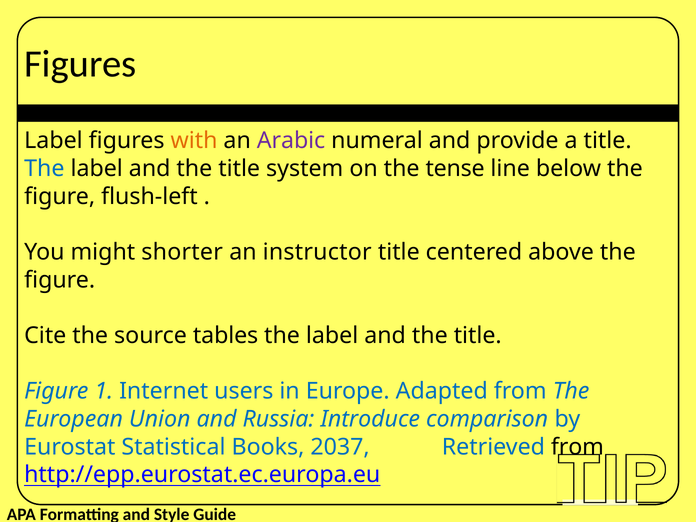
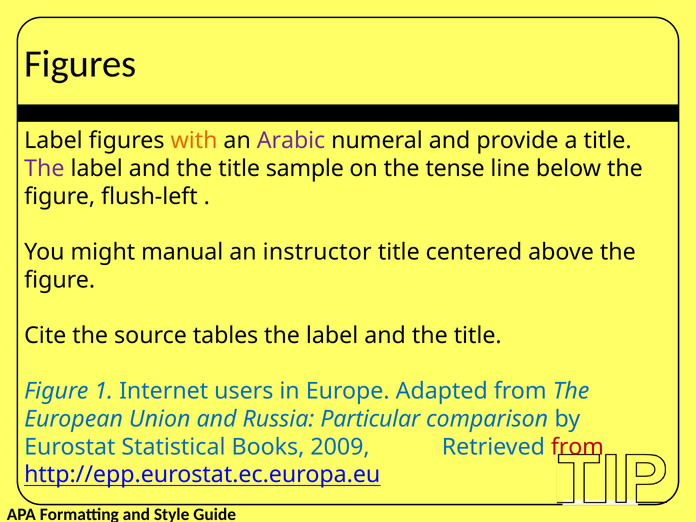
The at (44, 169) colour: blue -> purple
system: system -> sample
shorter: shorter -> manual
Introduce: Introduce -> Particular
2037: 2037 -> 2009
from at (577, 447) colour: black -> red
